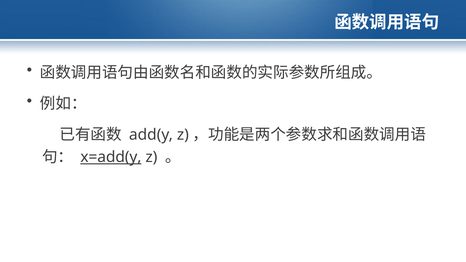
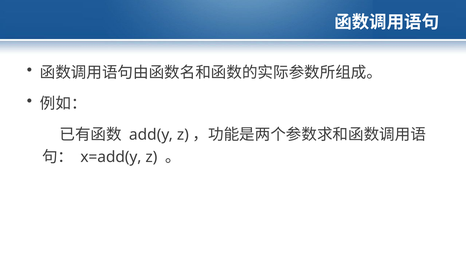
x=add(y underline: present -> none
